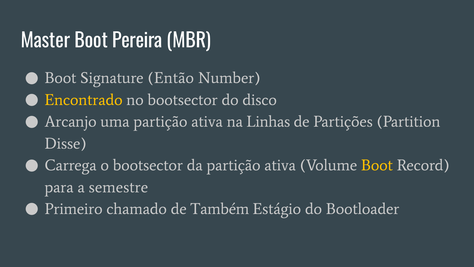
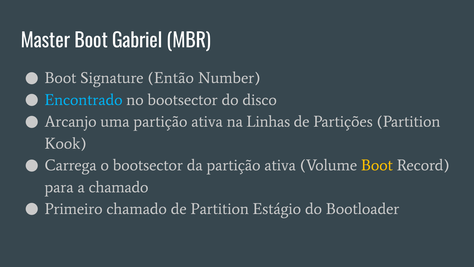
Pereira: Pereira -> Gabriel
Encontrado colour: yellow -> light blue
Disse: Disse -> Kook
a semestre: semestre -> chamado
de Também: Também -> Partition
